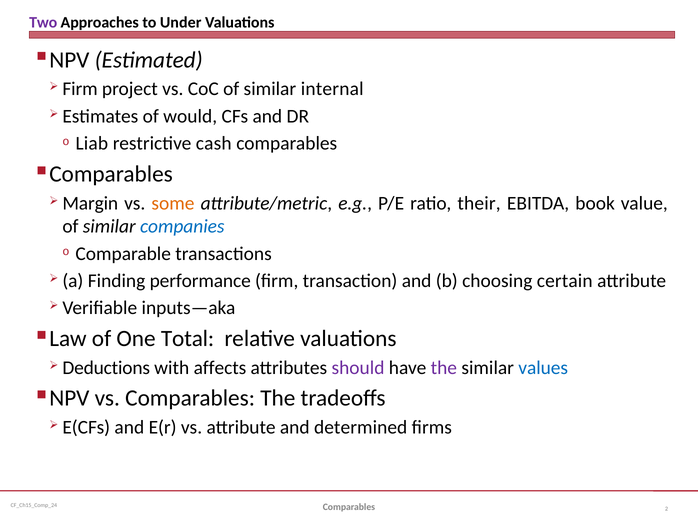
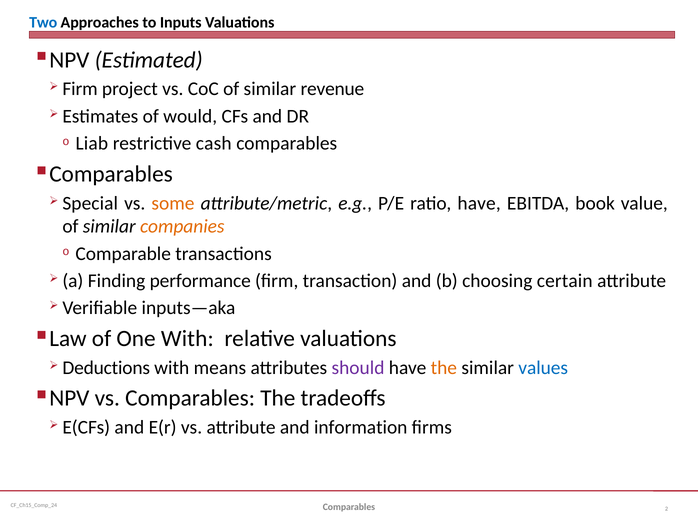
Two colour: purple -> blue
Under: Under -> Inputs
internal: internal -> revenue
Margin: Margin -> Special
ratio their: their -> have
companies colour: blue -> orange
One Total: Total -> With
affects: affects -> means
the at (444, 367) colour: purple -> orange
determined: determined -> information
